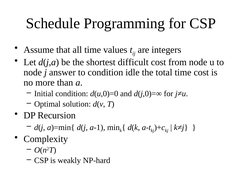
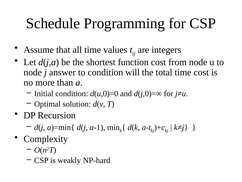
difficult: difficult -> function
idle: idle -> will
